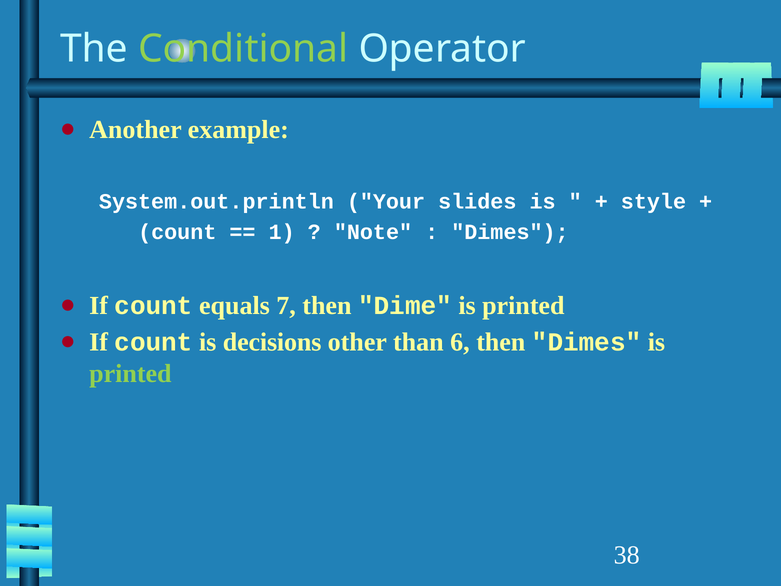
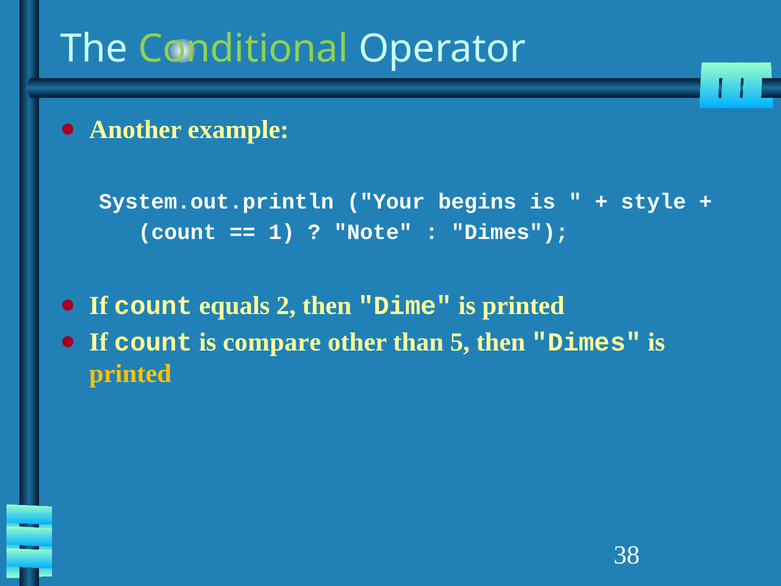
slides: slides -> begins
7: 7 -> 2
decisions: decisions -> compare
6: 6 -> 5
printed at (130, 373) colour: light green -> yellow
